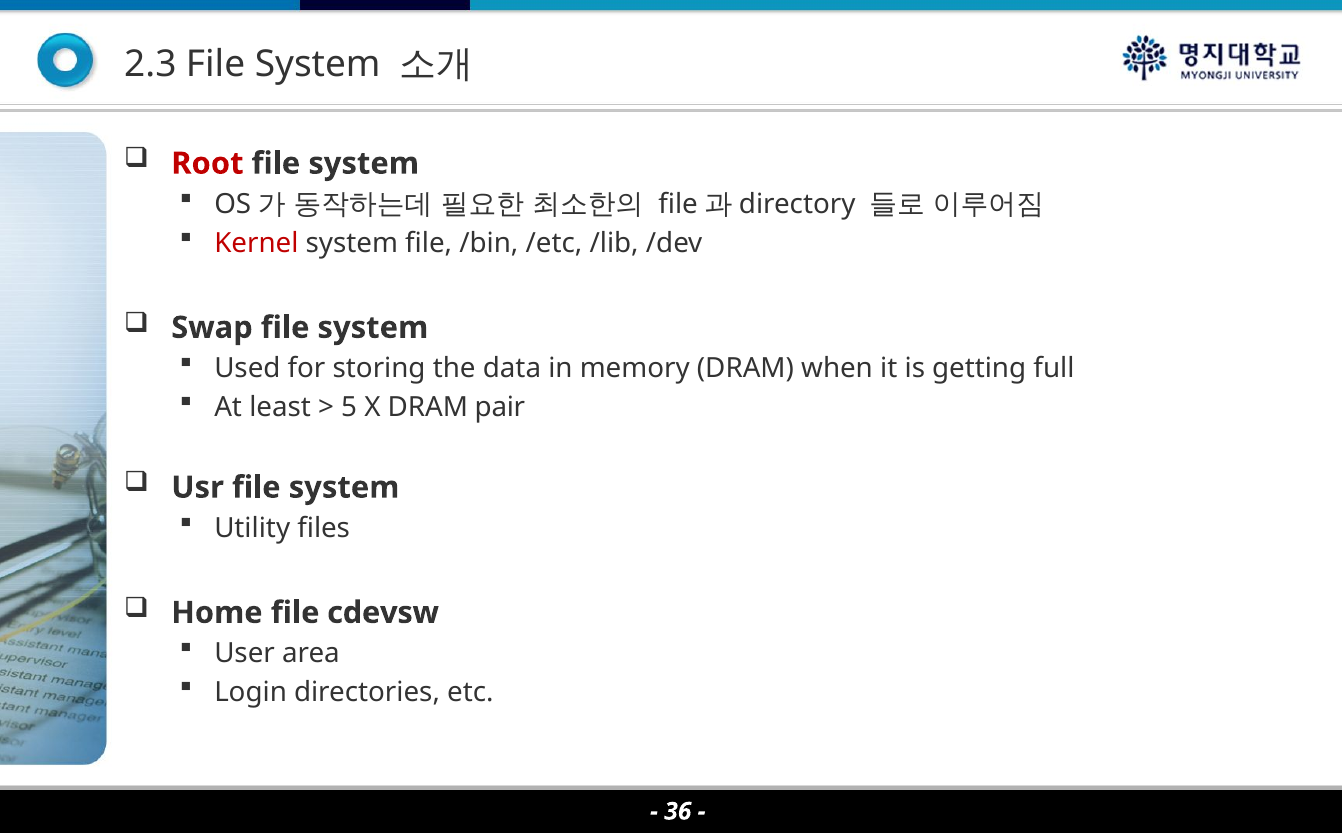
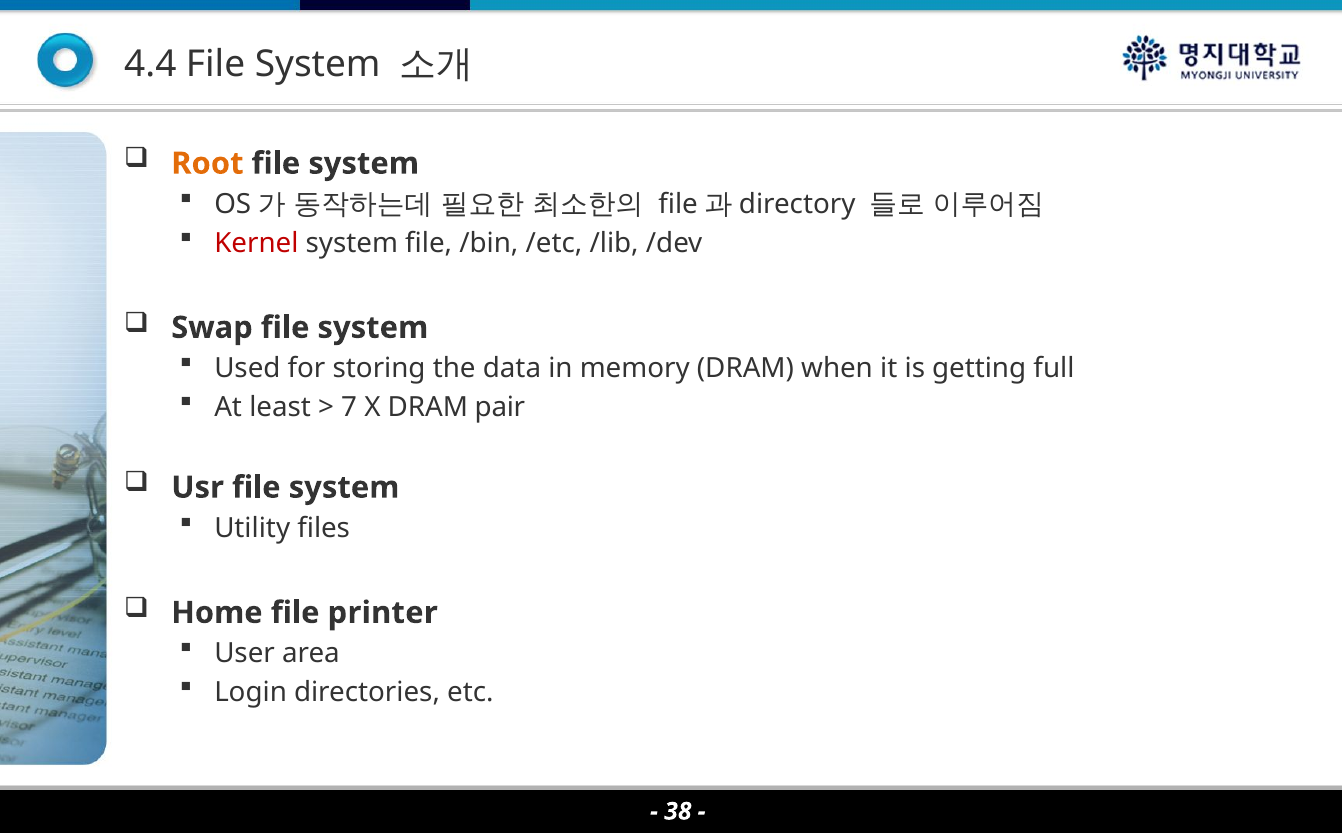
2.3: 2.3 -> 4.4
Root colour: red -> orange
5: 5 -> 7
cdevsw: cdevsw -> printer
36: 36 -> 38
